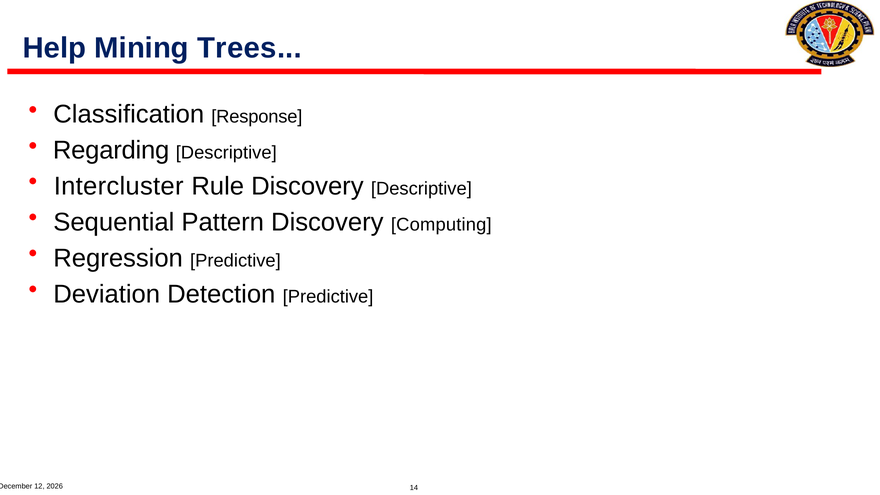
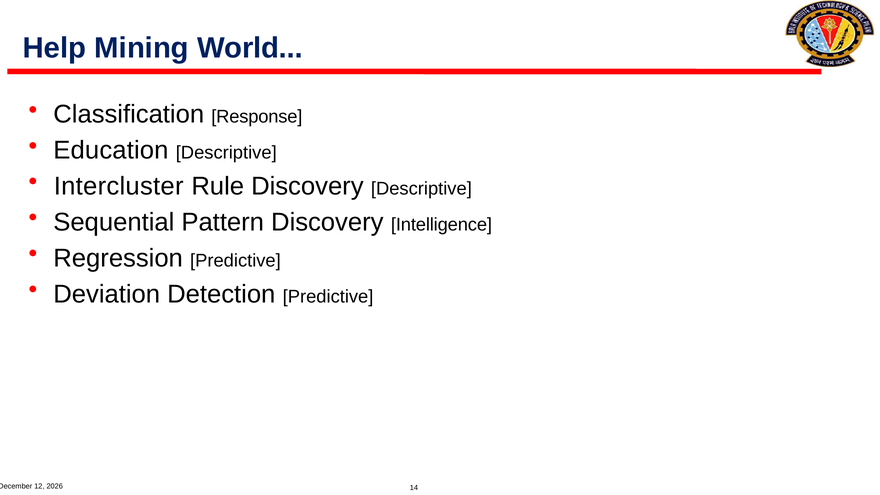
Trees: Trees -> World
Regarding: Regarding -> Education
Computing: Computing -> Intelligence
